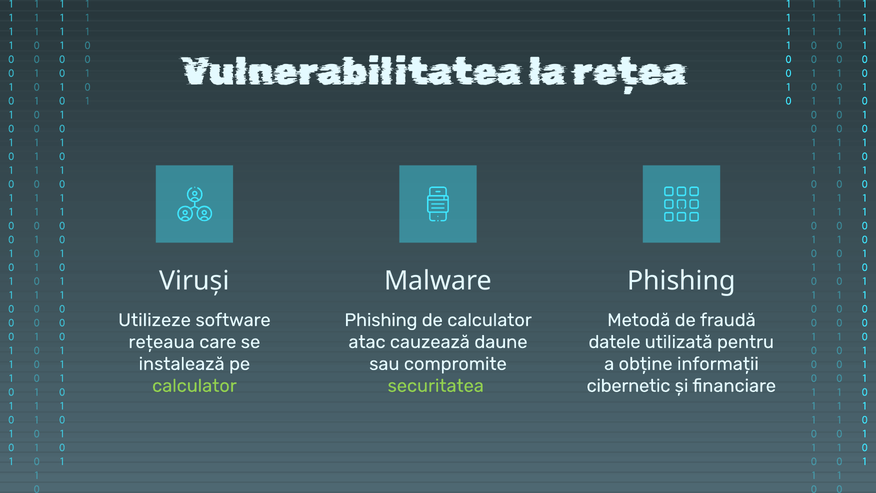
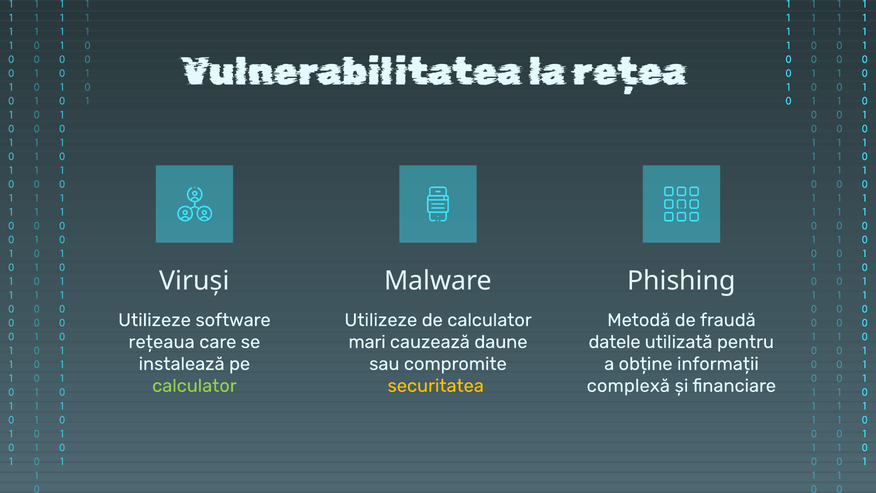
Phishing at (381, 320): Phishing -> Utilizeze
atac: atac -> mari
securitatea colour: light green -> yellow
cibernetic: cibernetic -> complexă
